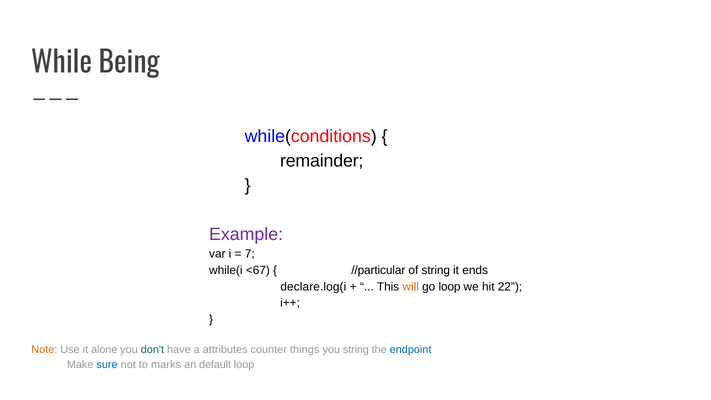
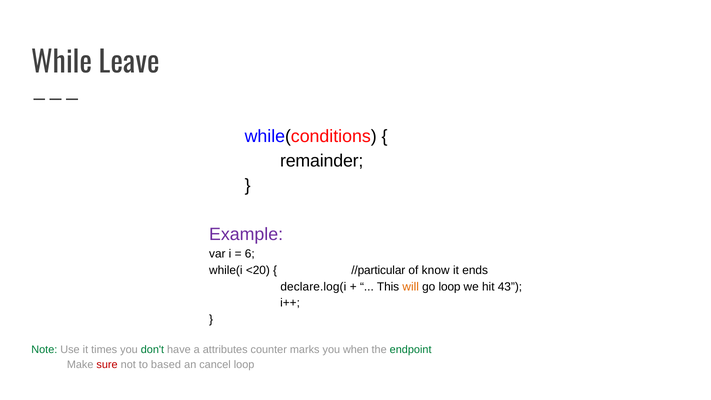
Being: Being -> Leave
7: 7 -> 6
<67: <67 -> <20
of string: string -> know
22: 22 -> 43
Note colour: orange -> green
alone: alone -> times
things: things -> marks
you string: string -> when
endpoint colour: blue -> green
sure colour: blue -> red
marks: marks -> based
default: default -> cancel
